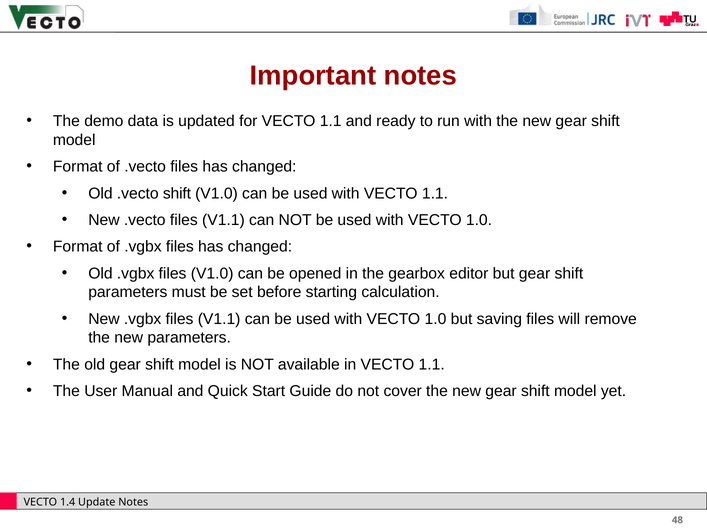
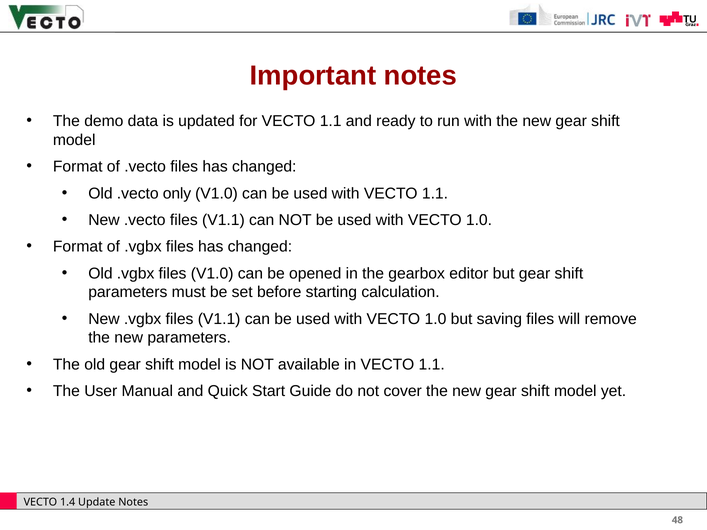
.vecto shift: shift -> only
